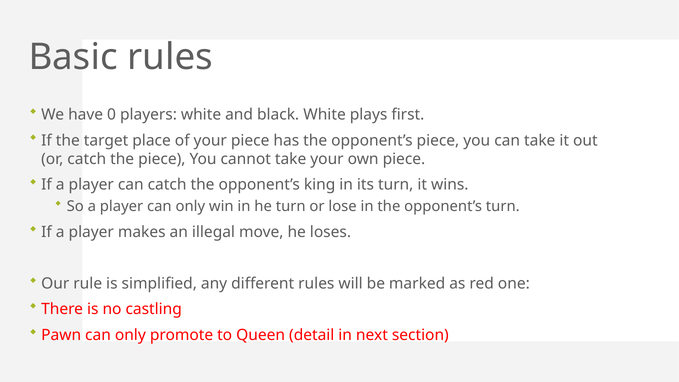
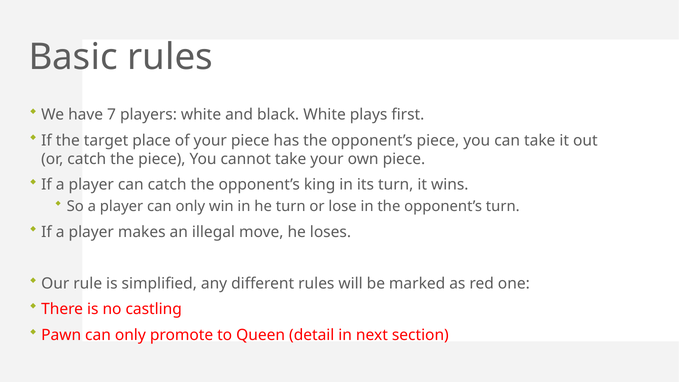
0: 0 -> 7
